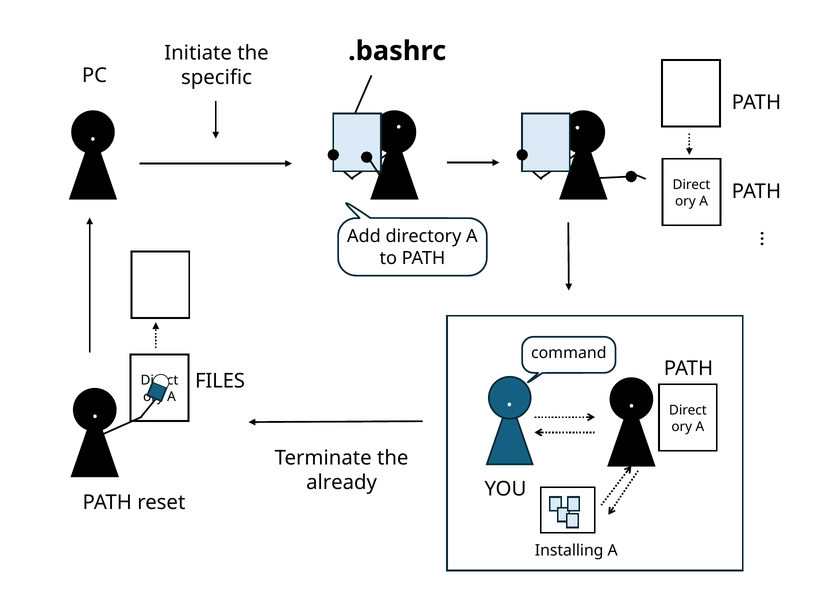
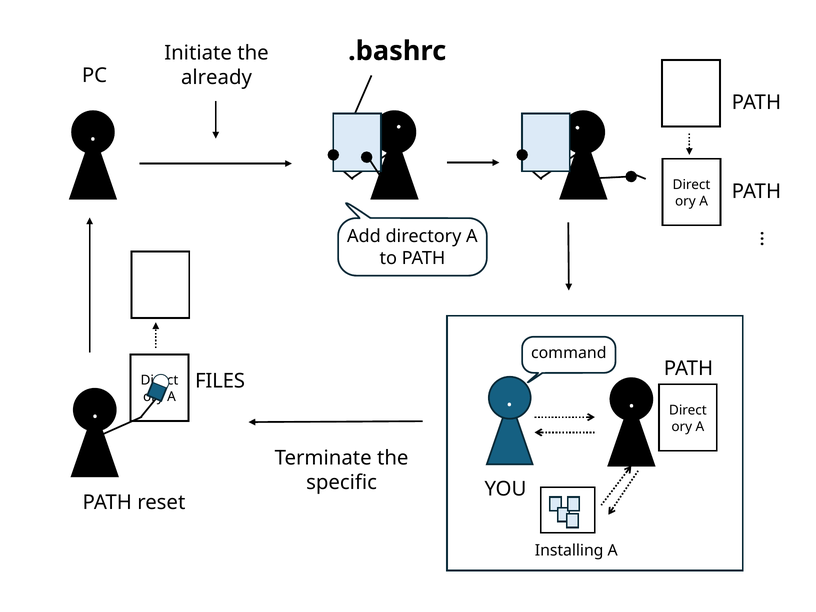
specific: specific -> already
already: already -> specific
